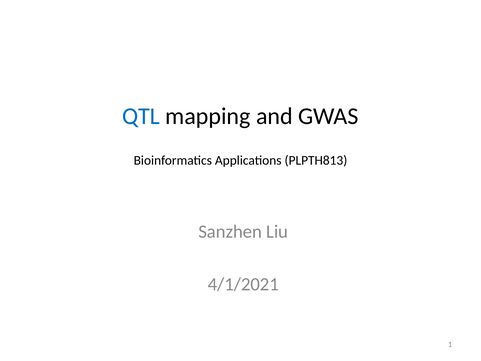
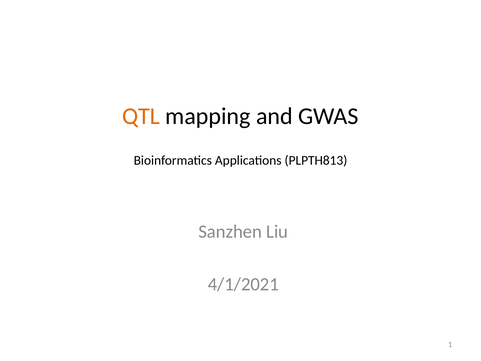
QTL colour: blue -> orange
